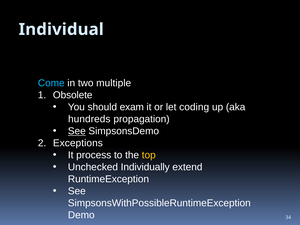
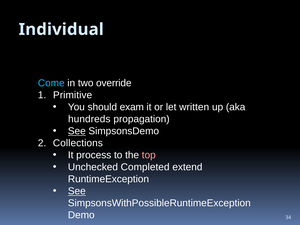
multiple: multiple -> override
Obsolete: Obsolete -> Primitive
coding: coding -> written
Exceptions: Exceptions -> Collections
top colour: yellow -> pink
Individually: Individually -> Completed
See at (77, 191) underline: none -> present
